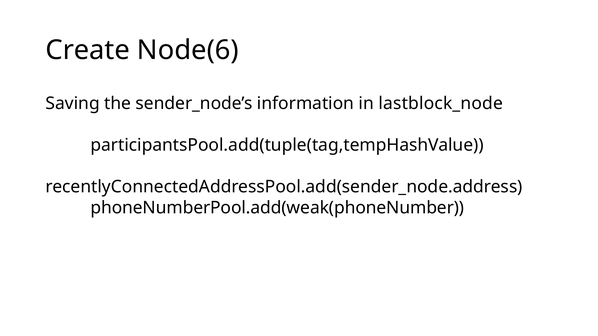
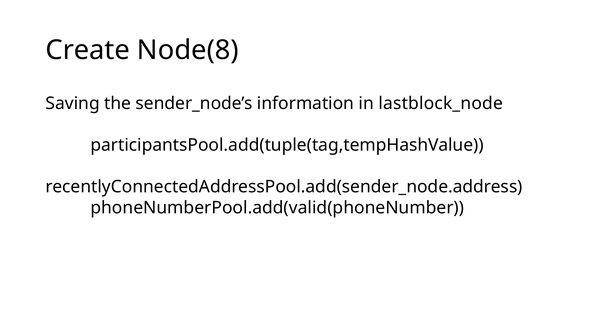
Node(6: Node(6 -> Node(8
phoneNumberPool.add(weak(phoneNumber: phoneNumberPool.add(weak(phoneNumber -> phoneNumberPool.add(valid(phoneNumber
